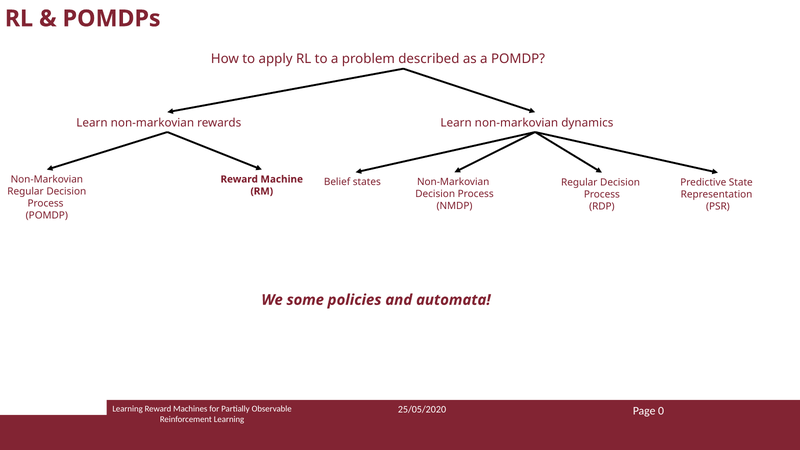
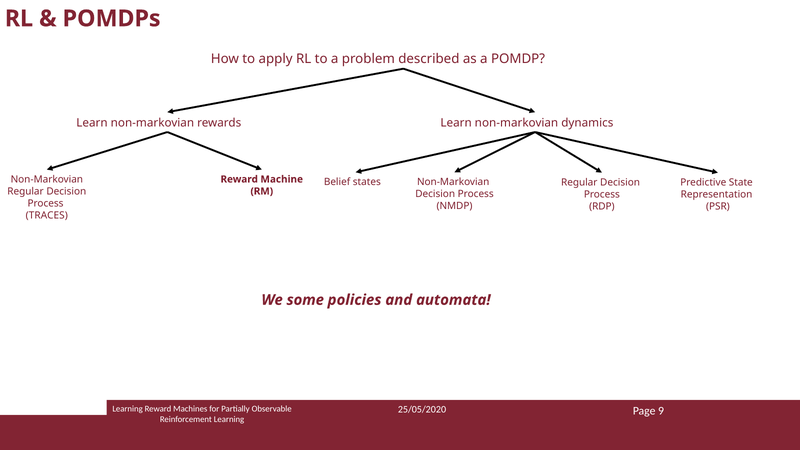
POMDP at (47, 215): POMDP -> TRACES
0: 0 -> 9
